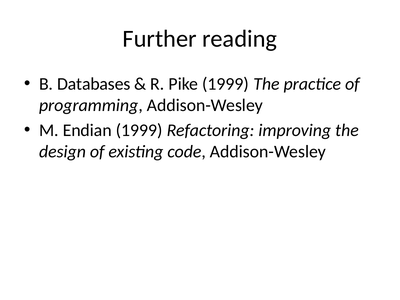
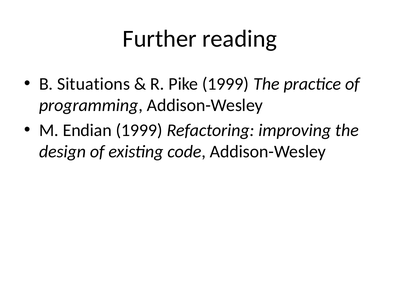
Databases: Databases -> Situations
